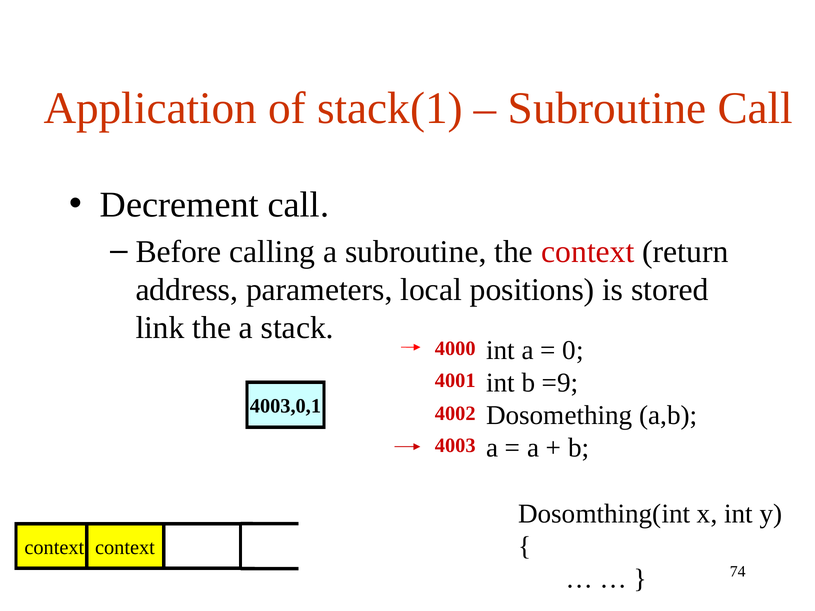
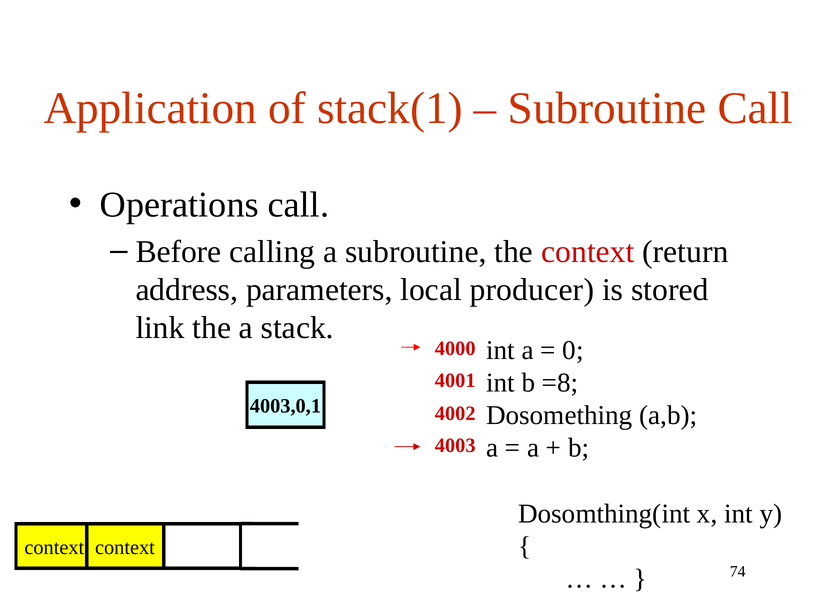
Decrement: Decrement -> Operations
positions: positions -> producer
=9: =9 -> =8
